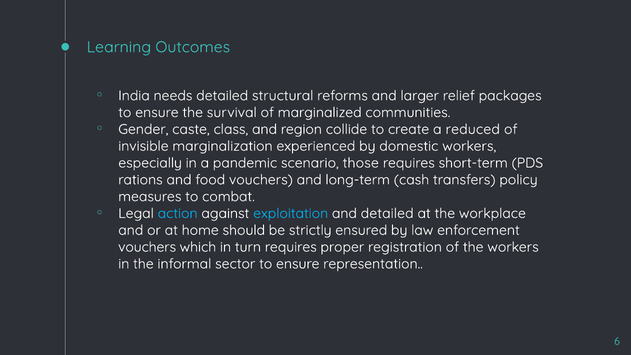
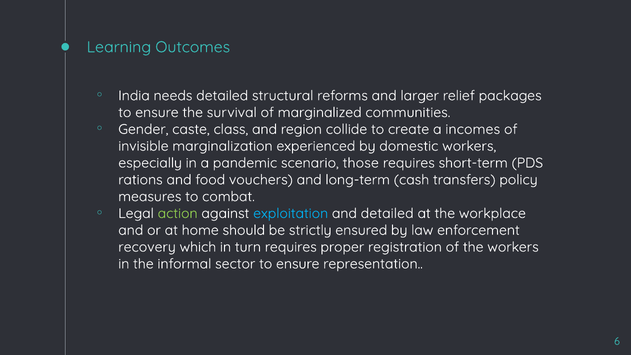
reduced: reduced -> incomes
action colour: light blue -> light green
vouchers at (147, 247): vouchers -> recovery
